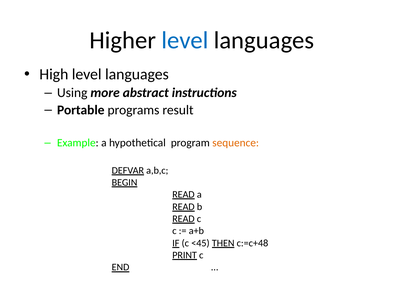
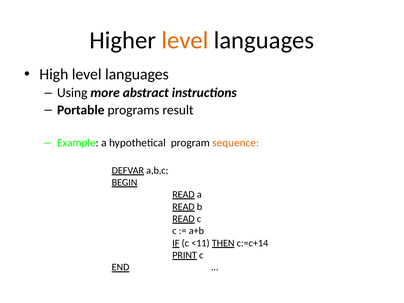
level at (185, 40) colour: blue -> orange
<45: <45 -> <11
c:=c+48: c:=c+48 -> c:=c+14
